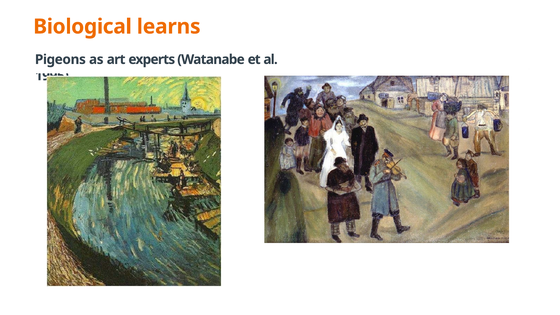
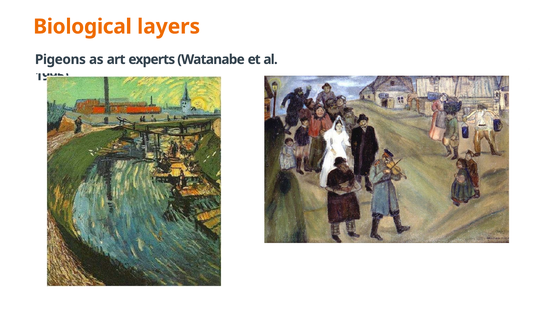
learns: learns -> layers
